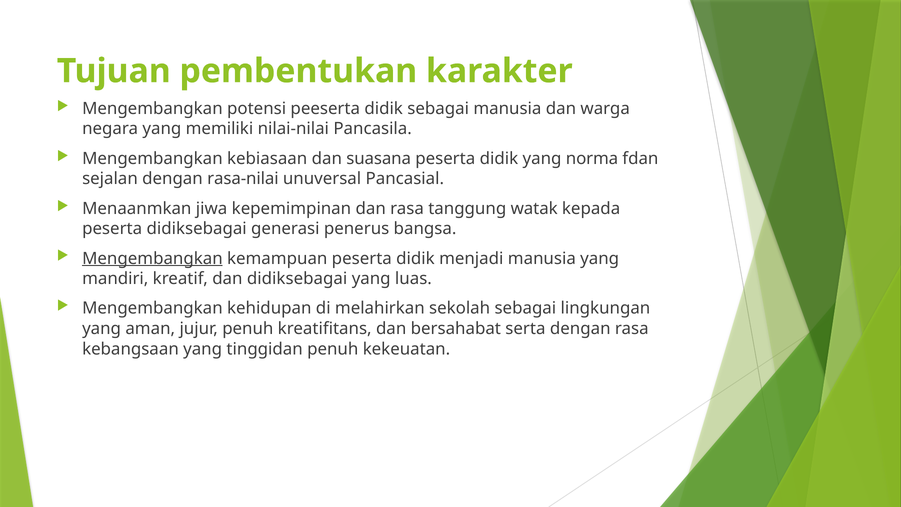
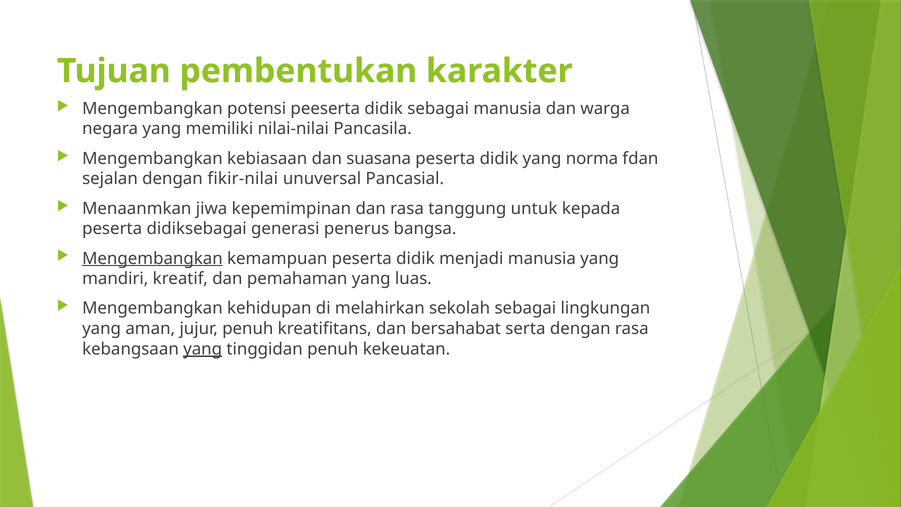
rasa-nilai: rasa-nilai -> fikir-nilai
watak: watak -> untuk
dan didiksebagai: didiksebagai -> pemahaman
yang at (203, 349) underline: none -> present
